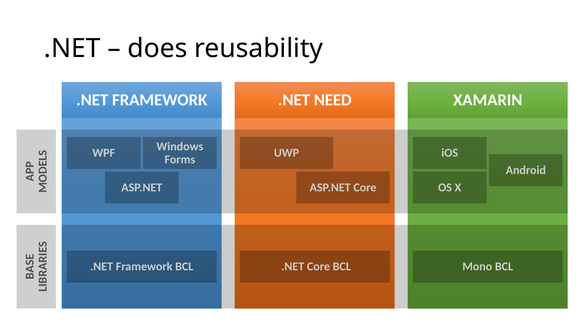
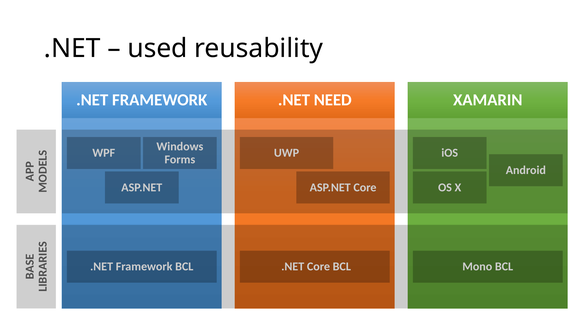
does: does -> used
